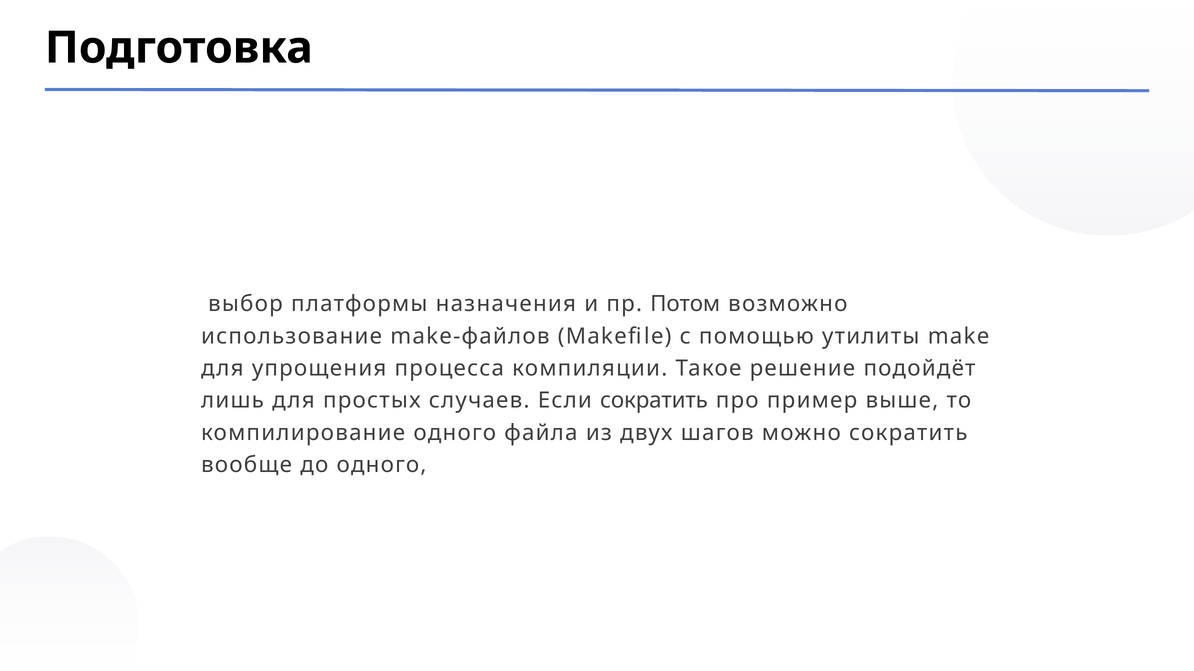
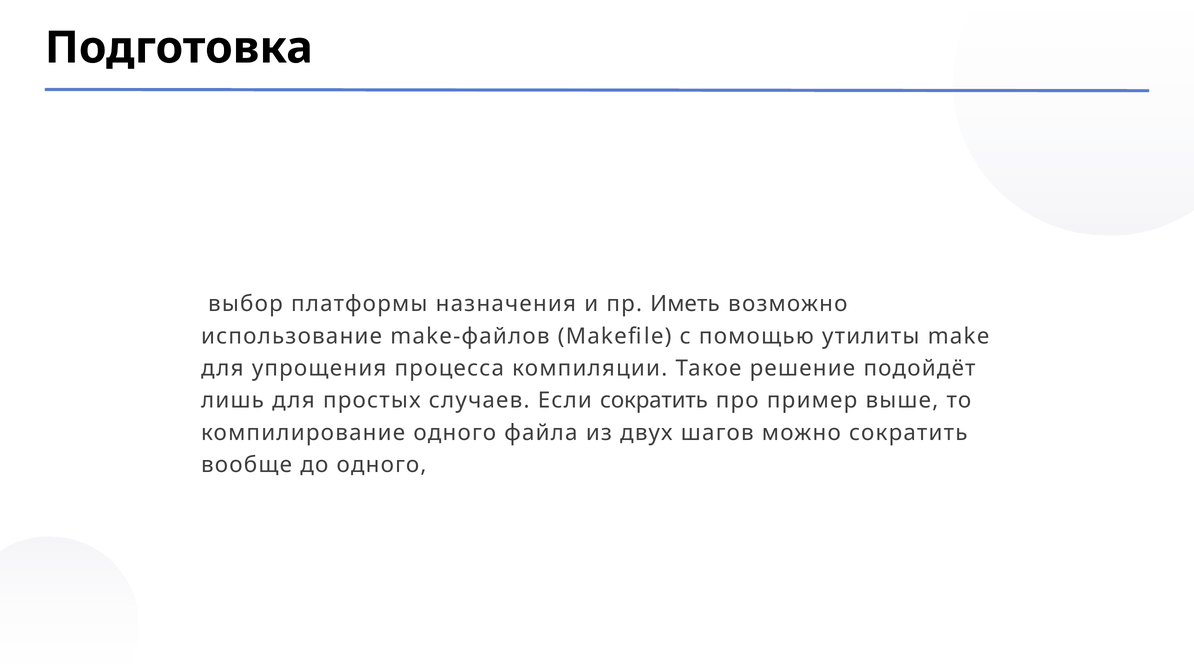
Потом: Потом -> Иметь
